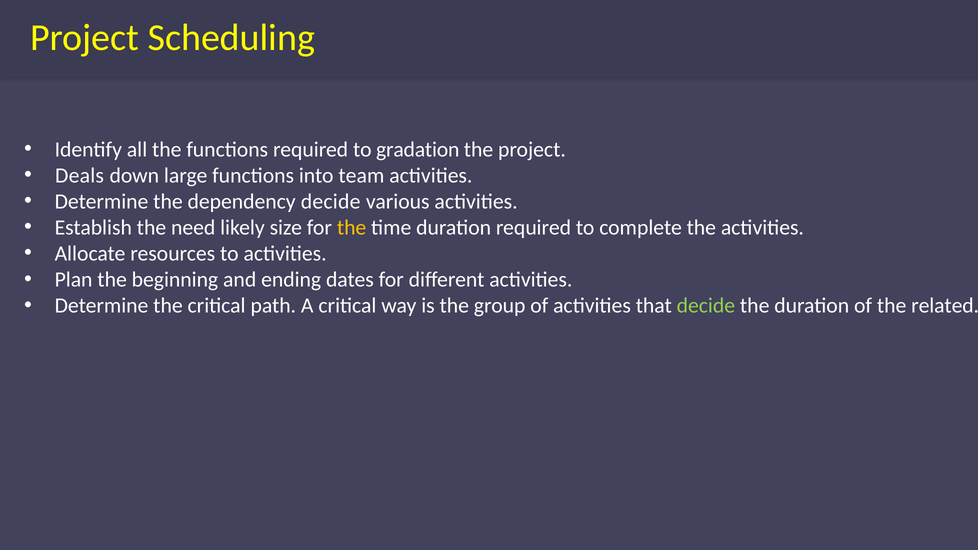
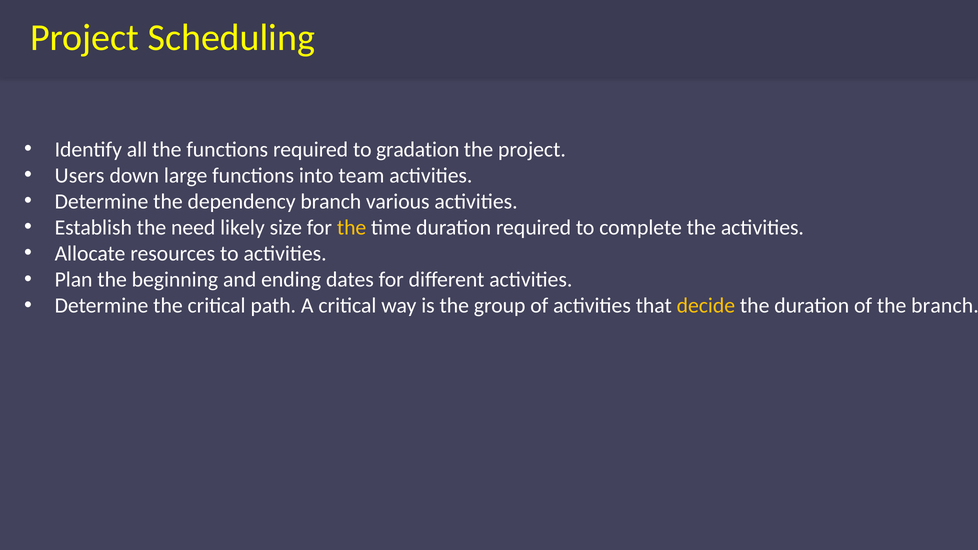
Deals: Deals -> Users
dependency decide: decide -> branch
decide at (706, 306) colour: light green -> yellow
the related: related -> branch
